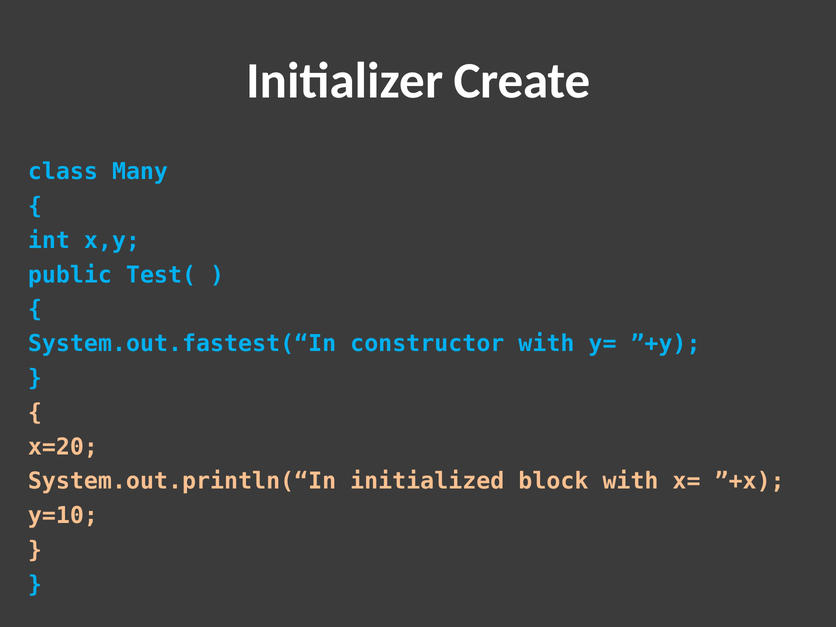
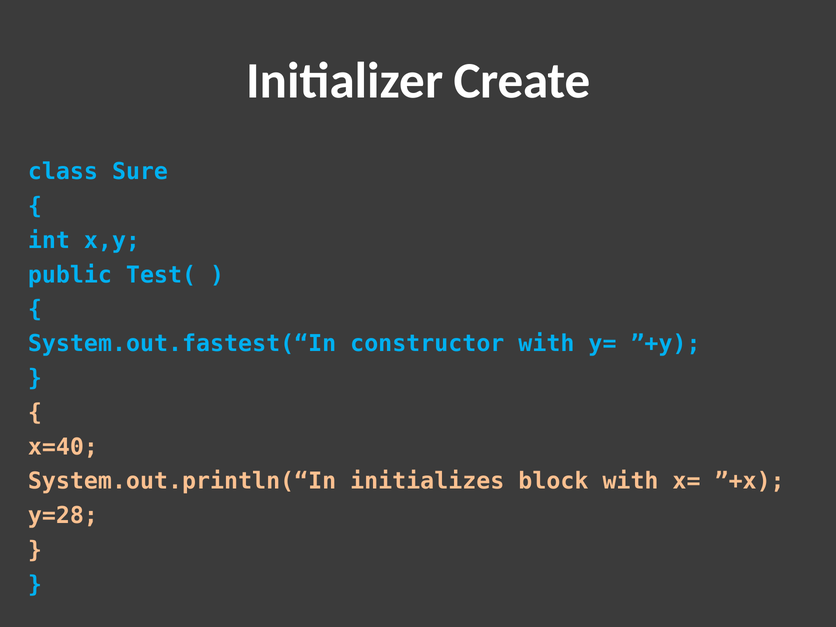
Many: Many -> Sure
x=20: x=20 -> x=40
initialized: initialized -> initializes
y=10: y=10 -> y=28
